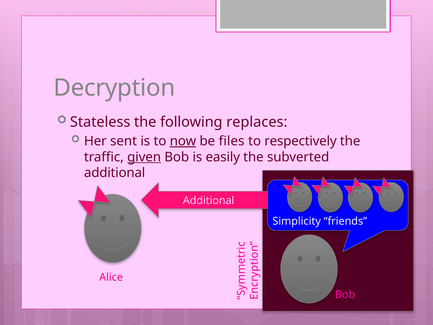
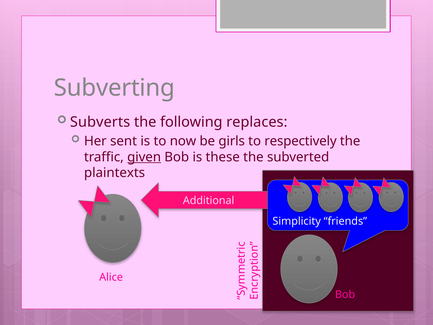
Decryption: Decryption -> Subverting
Stateless: Stateless -> Subverts
now underline: present -> none
files: files -> girls
easily: easily -> these
additional at (115, 173): additional -> plaintexts
